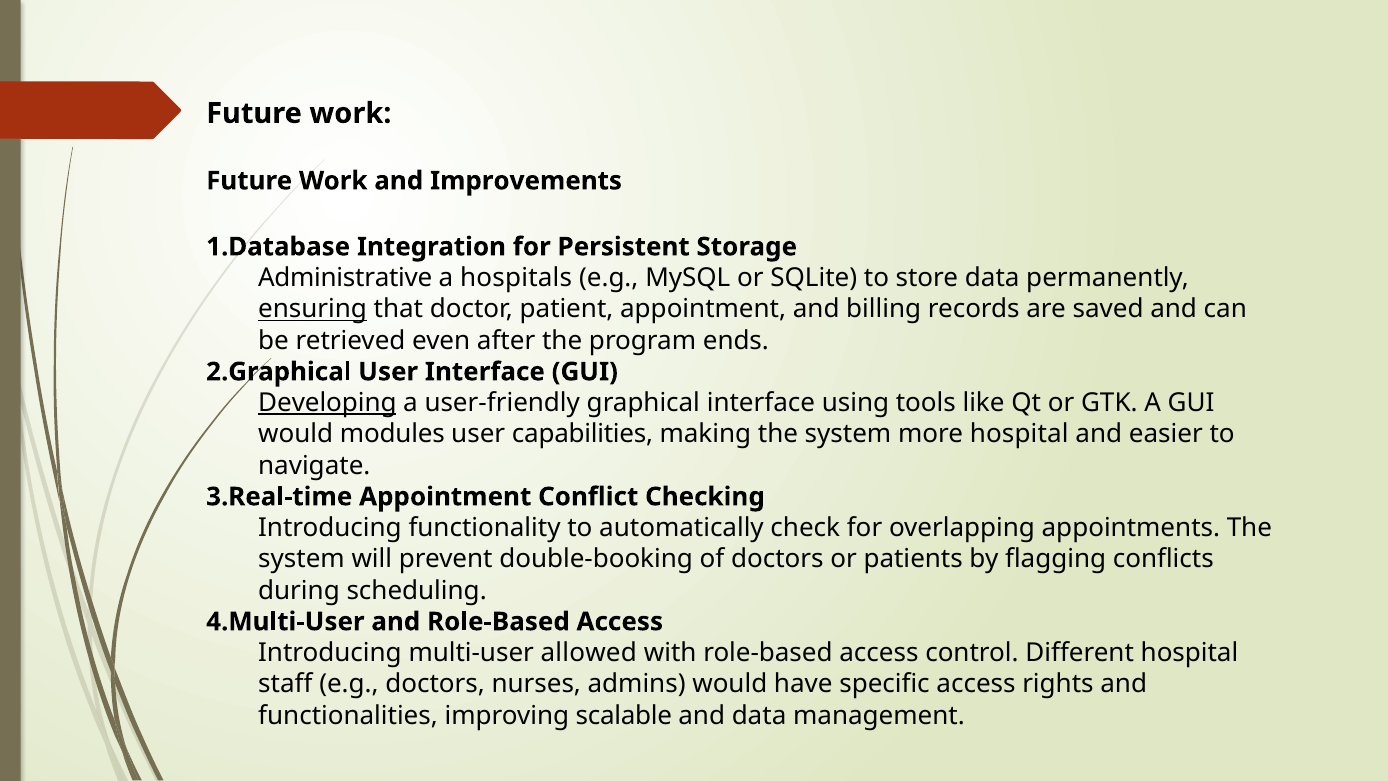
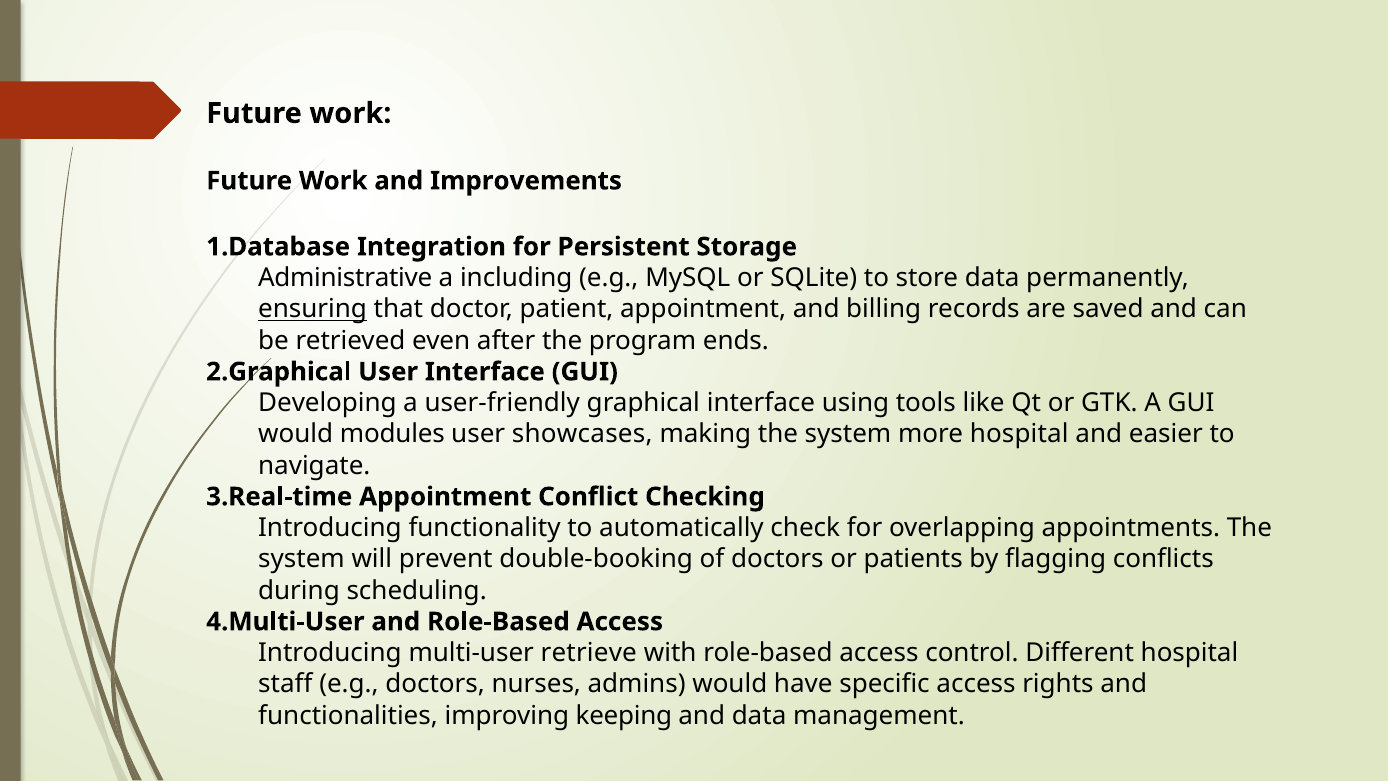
hospitals: hospitals -> including
Developing underline: present -> none
capabilities: capabilities -> showcases
allowed: allowed -> retrieve
scalable: scalable -> keeping
